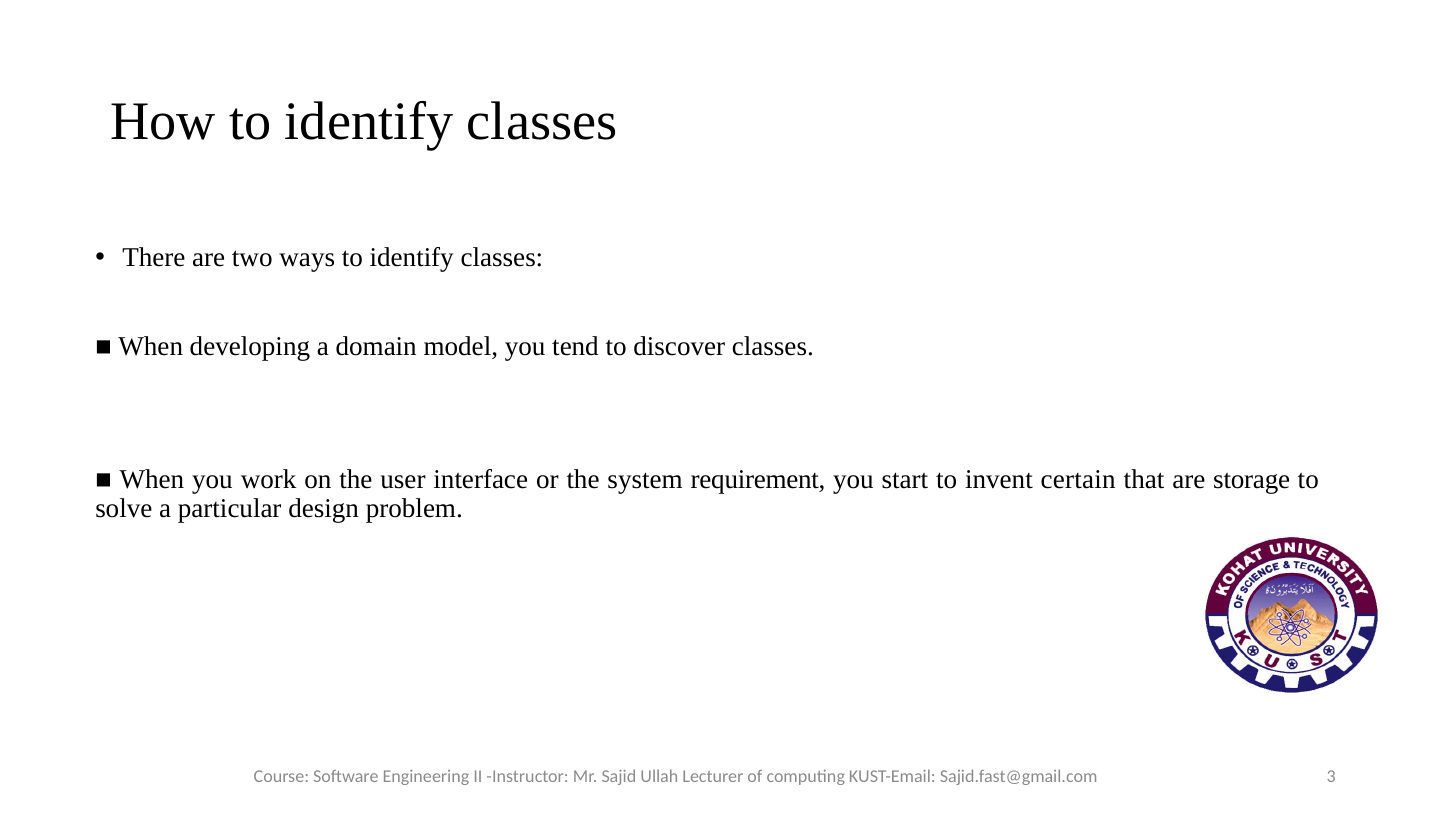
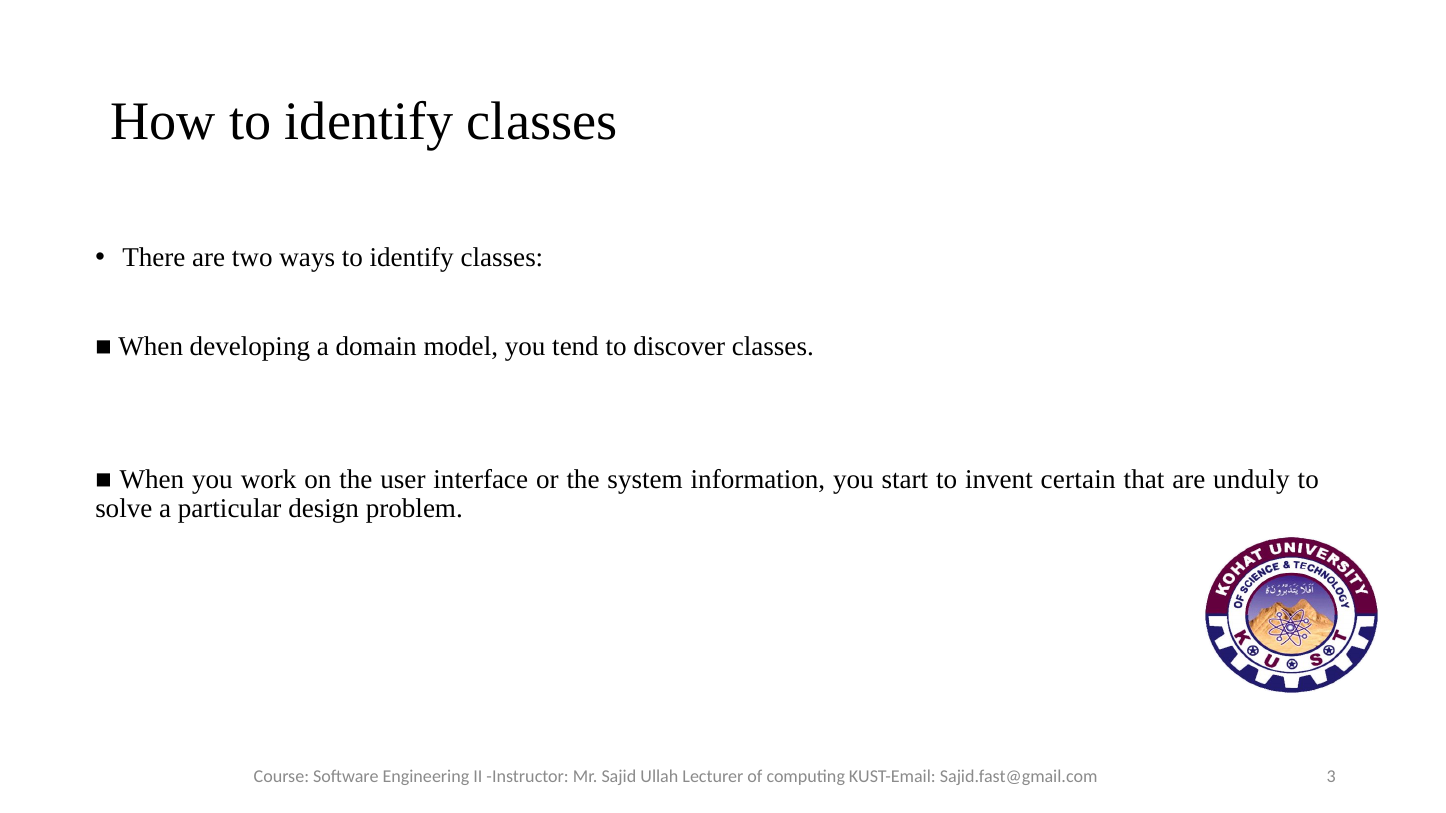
requirement: requirement -> information
storage: storage -> unduly
